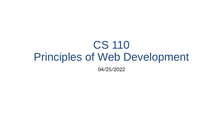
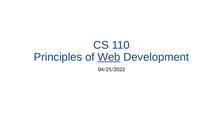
Web underline: none -> present
